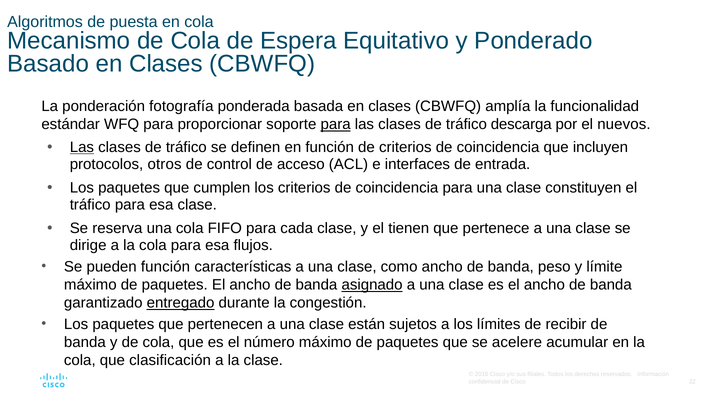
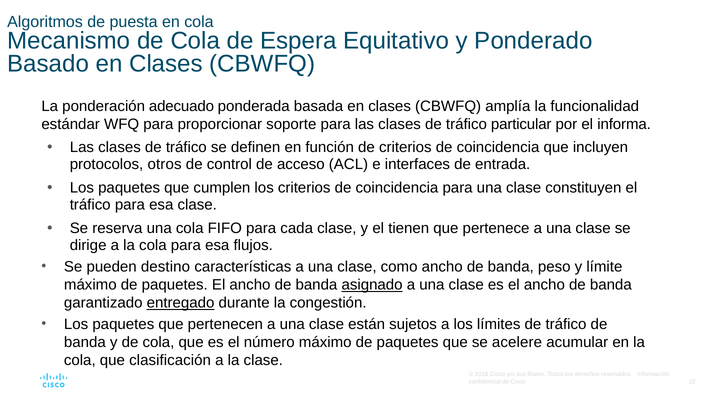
fotografía: fotografía -> adecuado
para at (336, 124) underline: present -> none
descarga: descarga -> particular
nuevos: nuevos -> informa
Las at (82, 147) underline: present -> none
pueden función: función -> destino
límites de recibir: recibir -> tráfico
